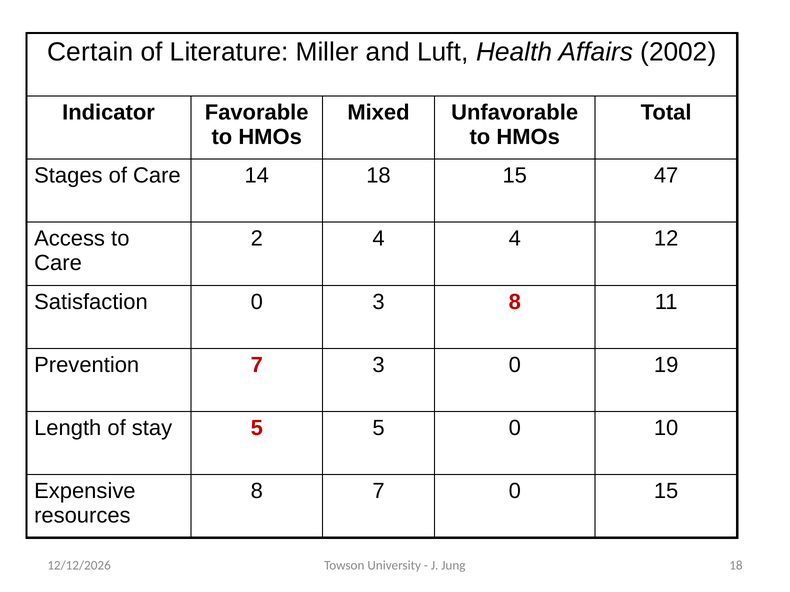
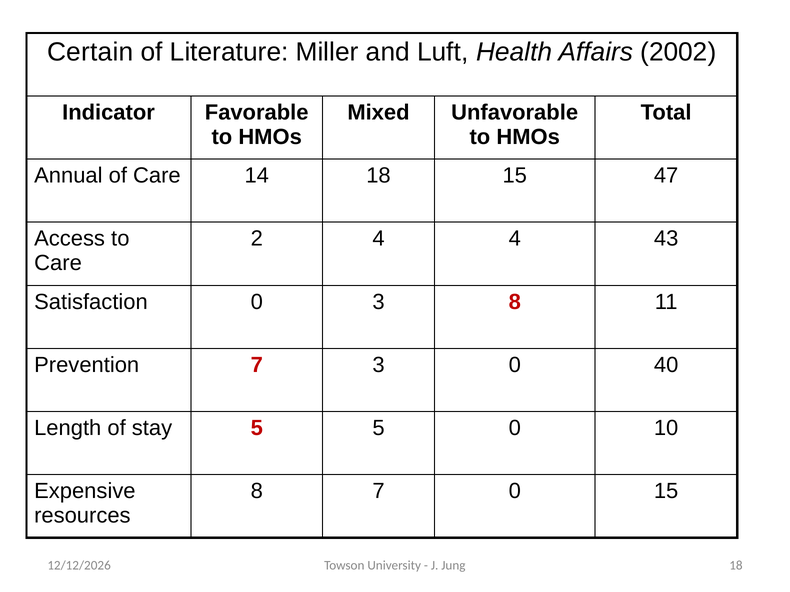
Stages: Stages -> Annual
12: 12 -> 43
19: 19 -> 40
